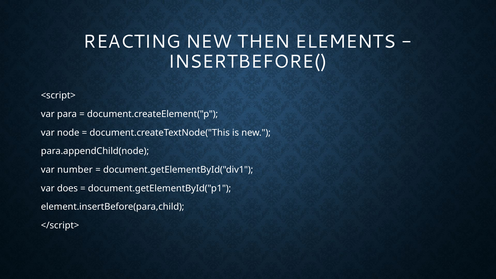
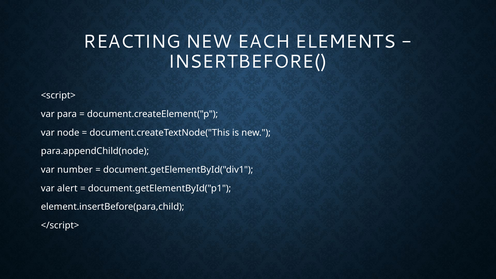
THEN: THEN -> EACH
does: does -> alert
